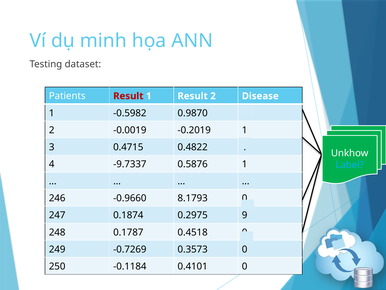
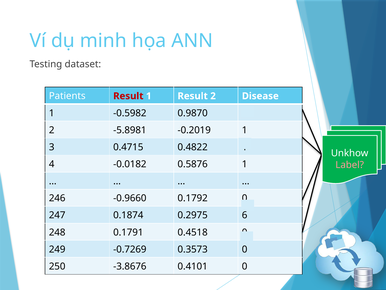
-0.0019: -0.0019 -> -5.8981
-9.7337: -9.7337 -> -0.0182
Label colour: light blue -> pink
8.1793: 8.1793 -> 0.1792
9: 9 -> 6
0.1787: 0.1787 -> 0.1791
-0.1184: -0.1184 -> -3.8676
